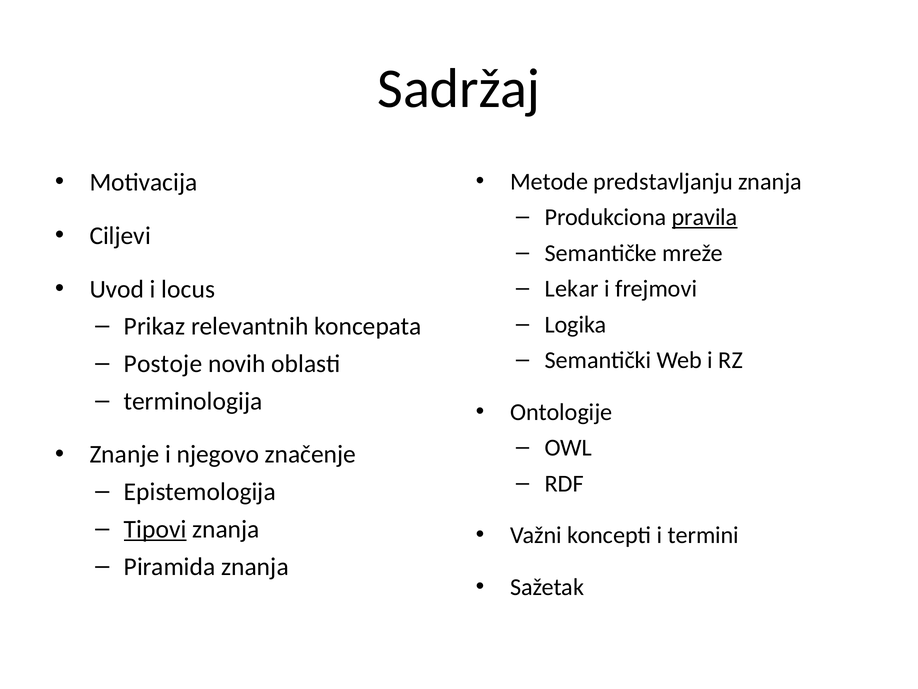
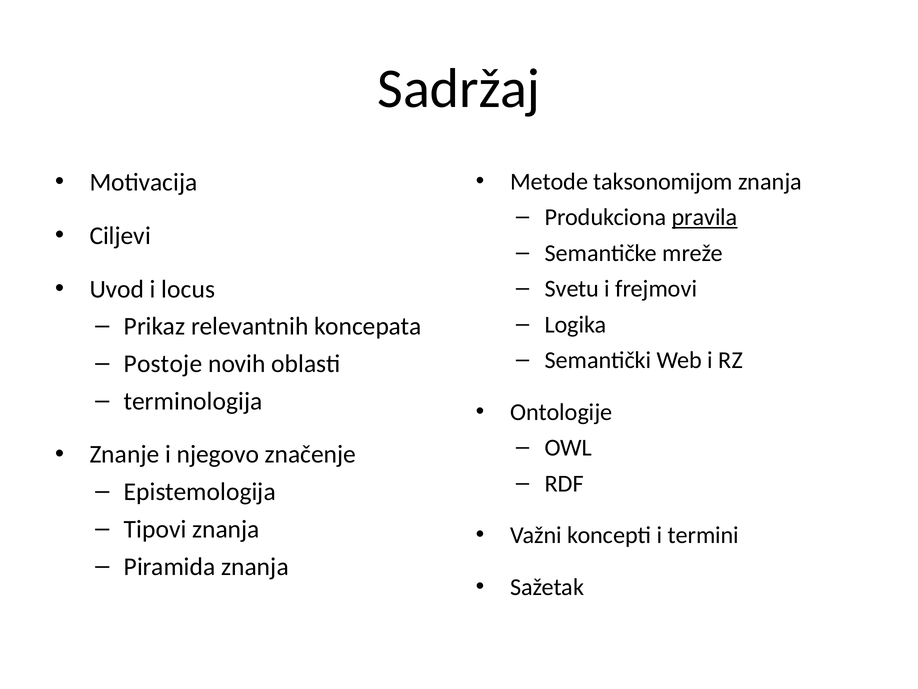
predstavljanju: predstavljanju -> taksonomijom
Lekar: Lekar -> Svetu
Tipovi underline: present -> none
